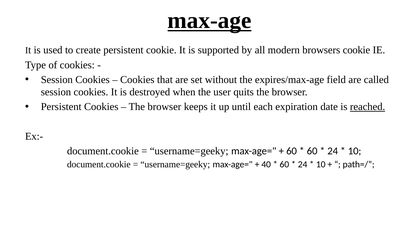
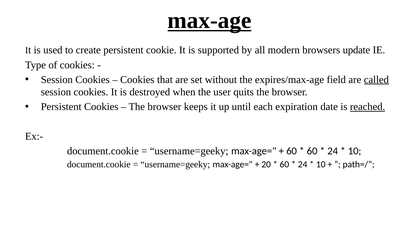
browsers cookie: cookie -> update
called underline: none -> present
40: 40 -> 20
